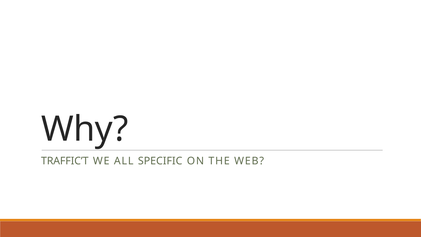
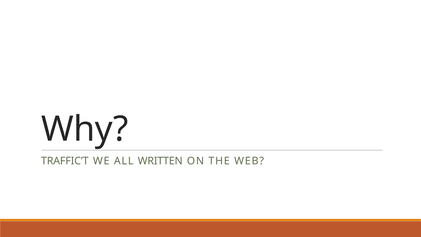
SPECIFIC: SPECIFIC -> WRITTEN
